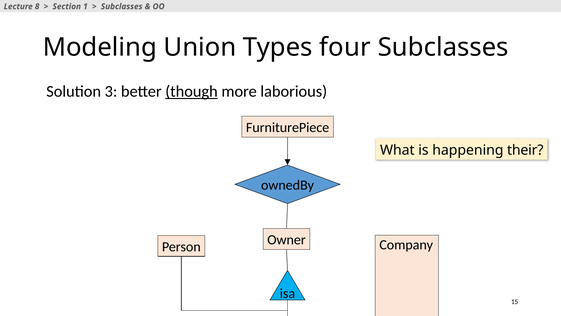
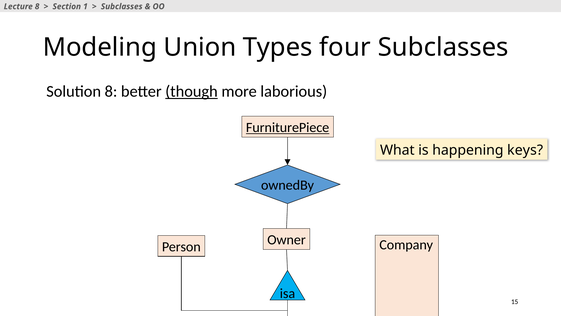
Solution 3: 3 -> 8
FurniturePiece underline: none -> present
their: their -> keys
